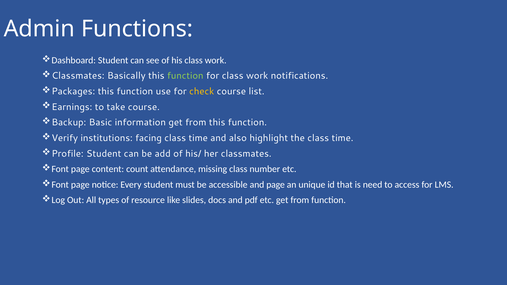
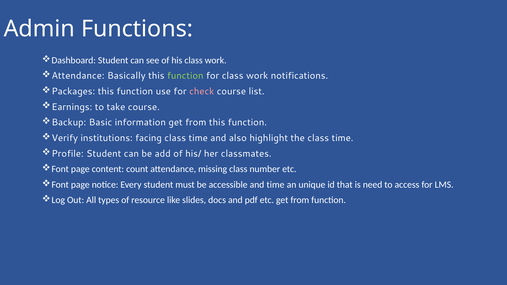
Classmates at (78, 76): Classmates -> Attendance
check colour: yellow -> pink
and page: page -> time
